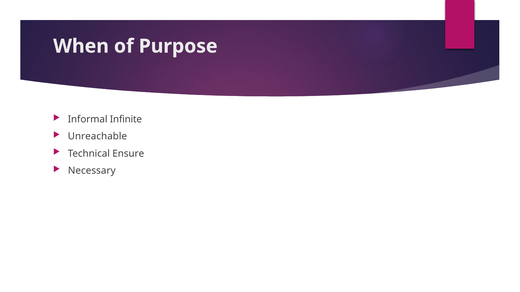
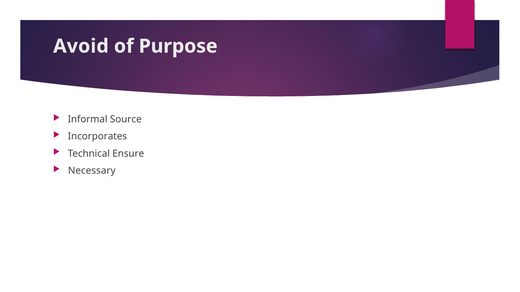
When: When -> Avoid
Infinite: Infinite -> Source
Unreachable: Unreachable -> Incorporates
